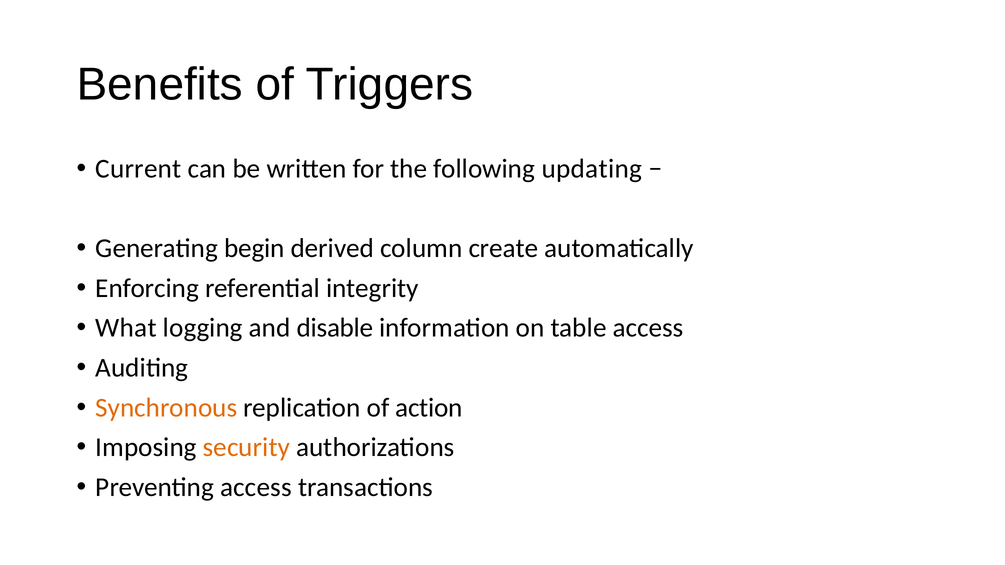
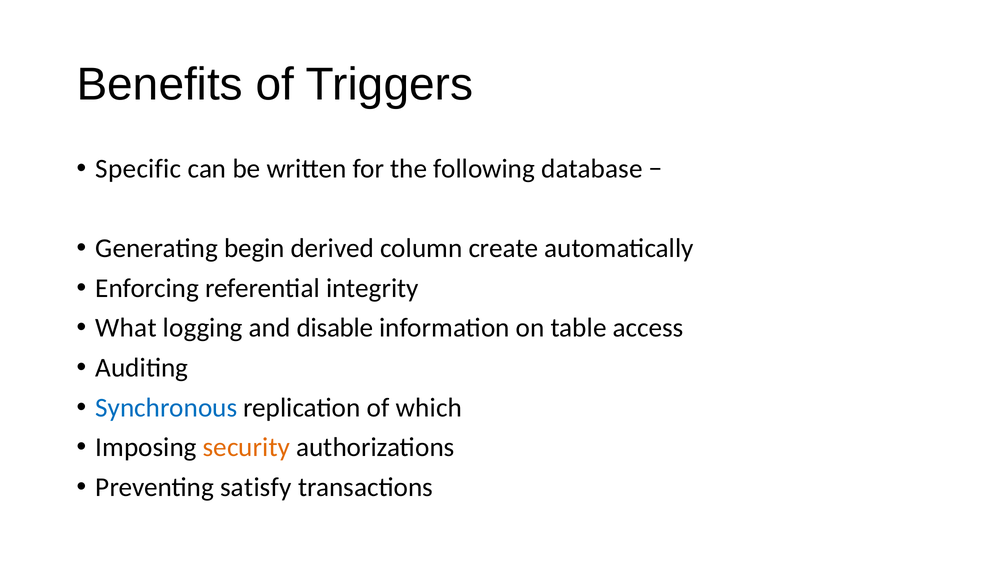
Current: Current -> Specific
updating: updating -> database
Synchronous colour: orange -> blue
action: action -> which
Preventing access: access -> satisfy
